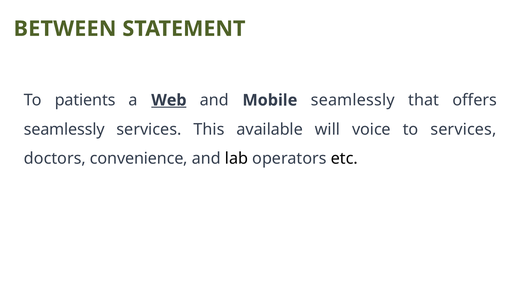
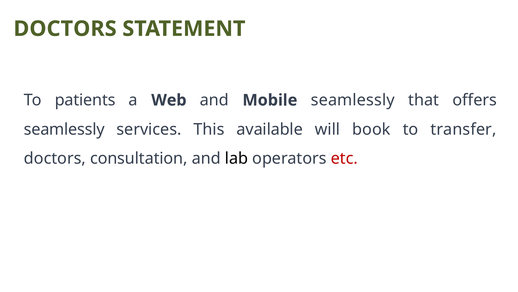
BETWEEN at (65, 29): BETWEEN -> DOCTORS
Web underline: present -> none
voice: voice -> book
to services: services -> transfer
convenience: convenience -> consultation
etc colour: black -> red
